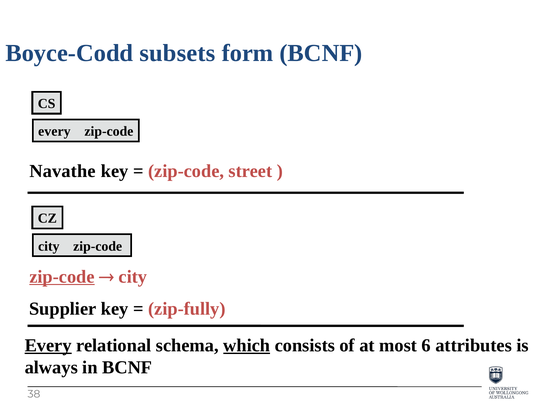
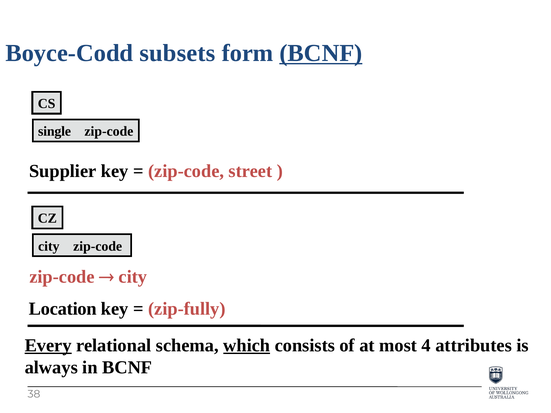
BCNF at (321, 53) underline: none -> present
every at (54, 131): every -> single
Navathe: Navathe -> Supplier
zip-code at (62, 277) underline: present -> none
Supplier: Supplier -> Location
6: 6 -> 4
